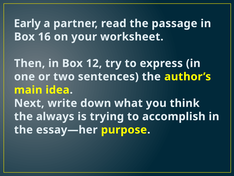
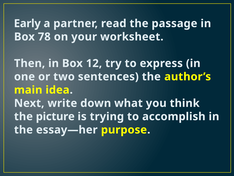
16: 16 -> 78
always: always -> picture
